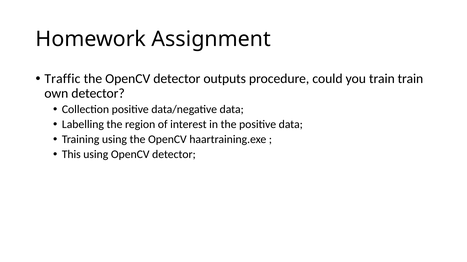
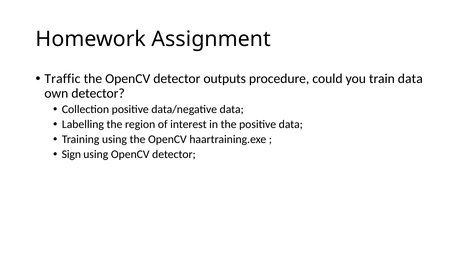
train train: train -> data
This: This -> Sign
